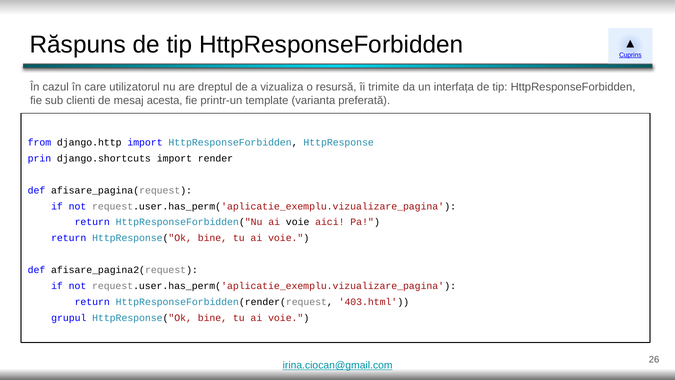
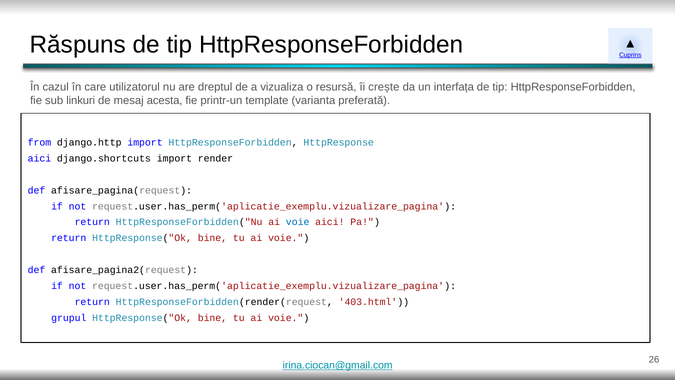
trimite: trimite -> crește
clienti: clienti -> linkuri
prin at (39, 158): prin -> aici
voie at (298, 222) colour: black -> blue
